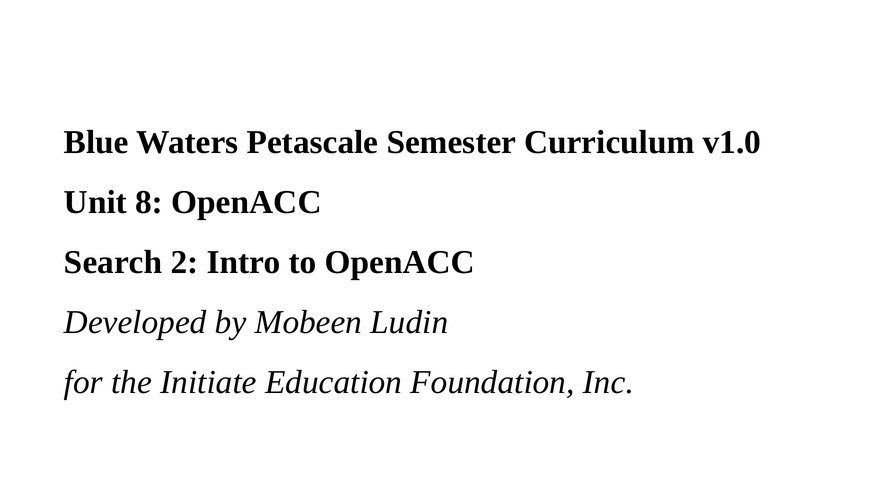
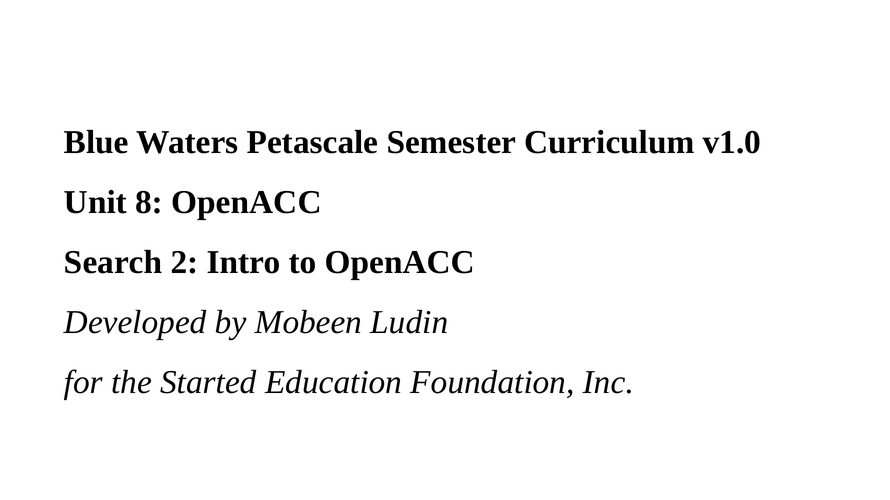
Initiate: Initiate -> Started
